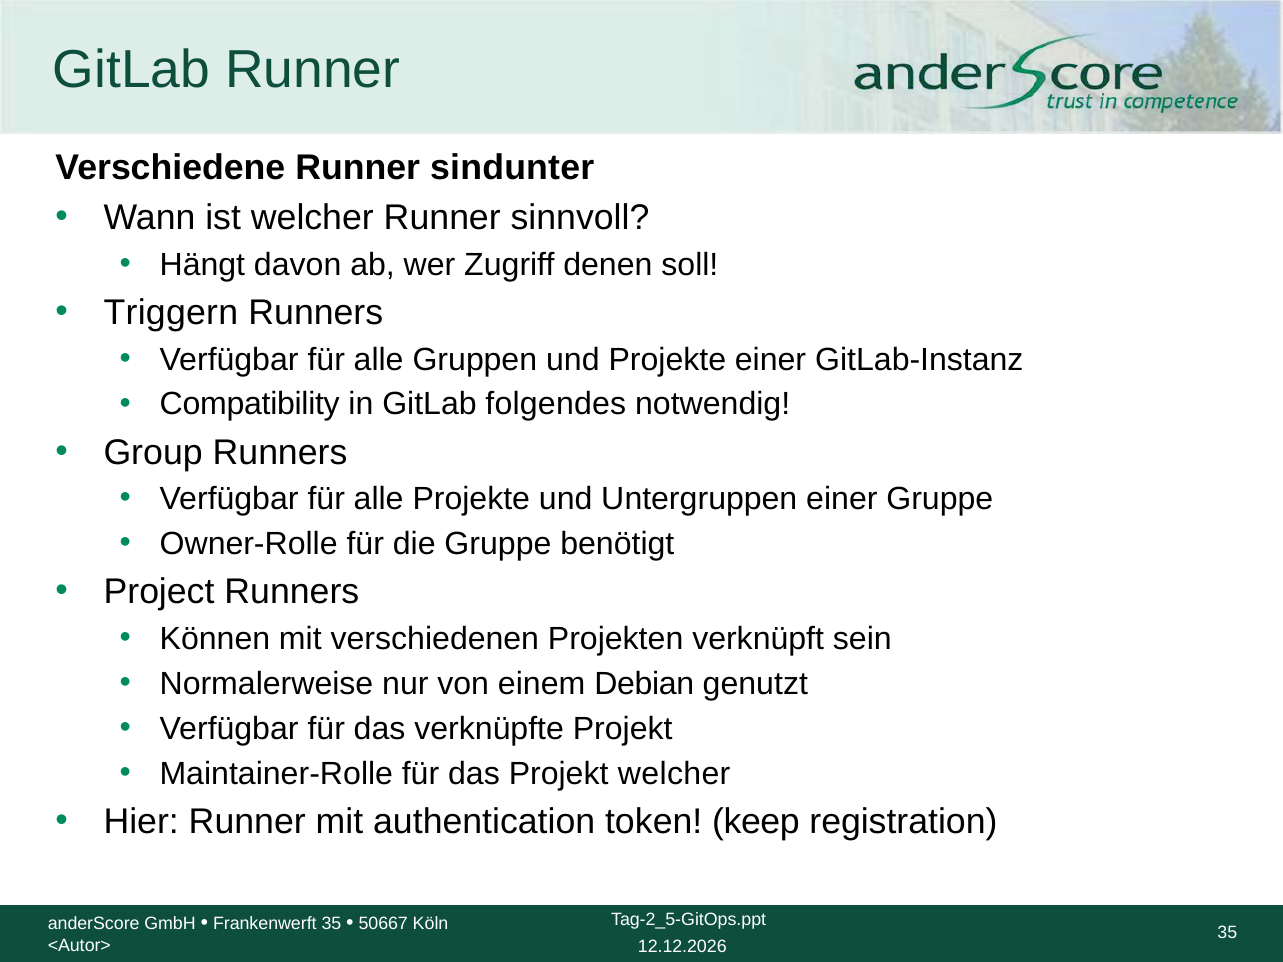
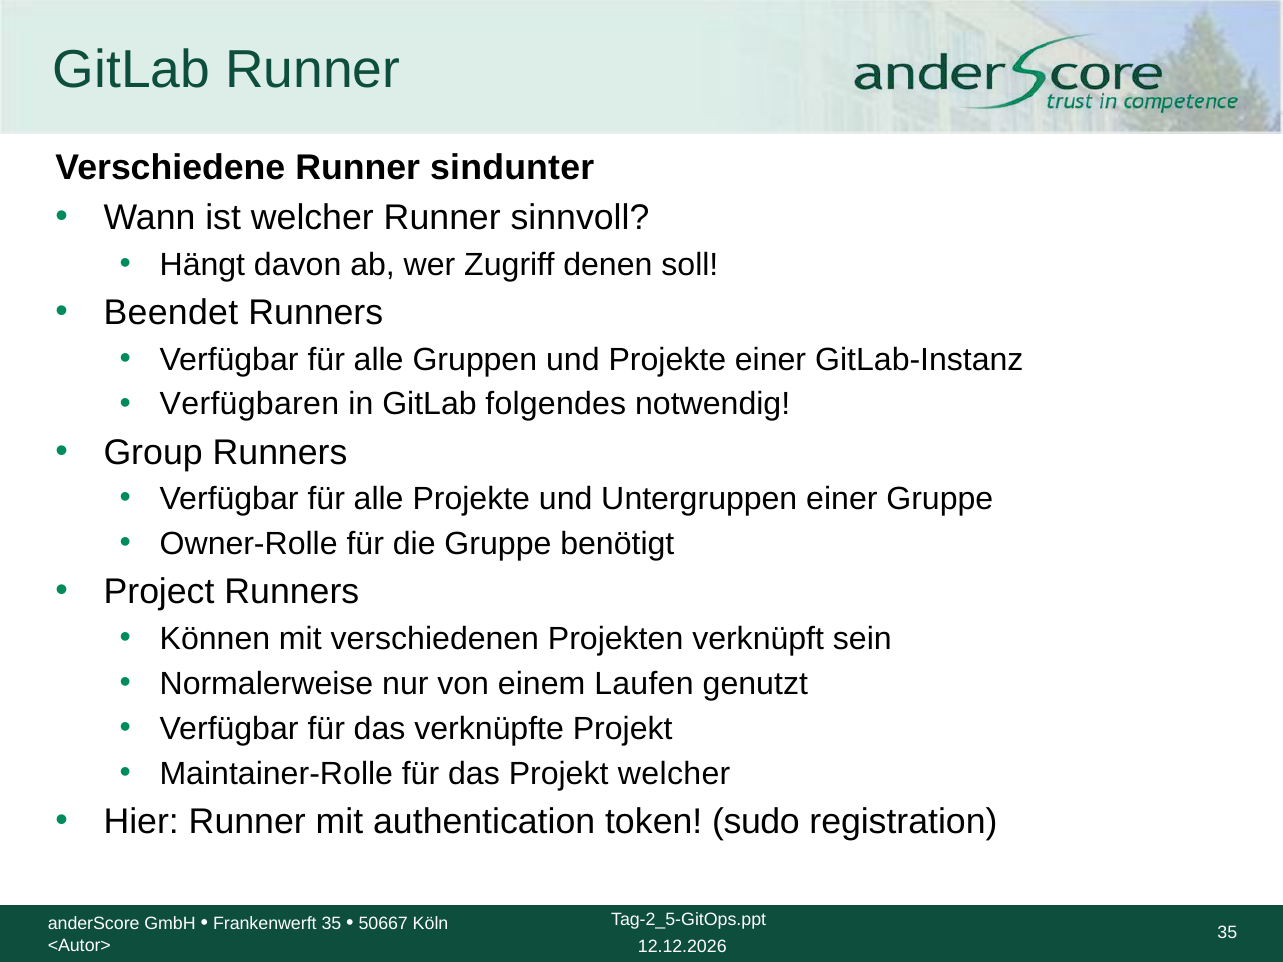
Triggern: Triggern -> Beendet
Compatibility: Compatibility -> Verfügbaren
Debian: Debian -> Laufen
keep: keep -> sudo
